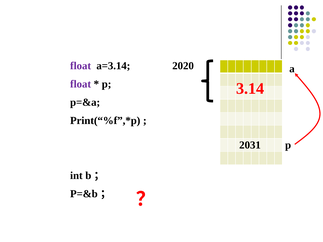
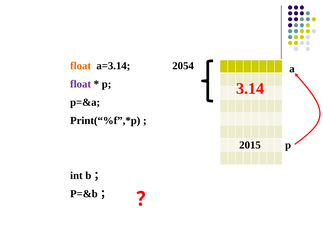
float at (81, 66) colour: purple -> orange
2020: 2020 -> 2054
2031: 2031 -> 2015
